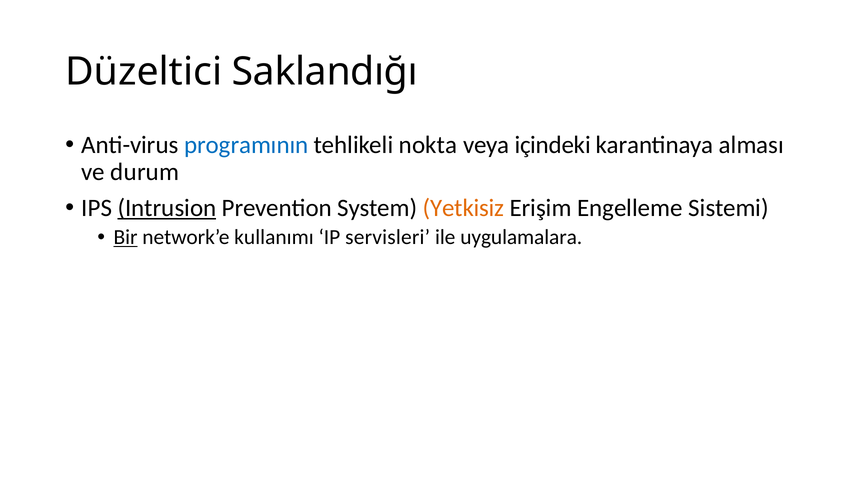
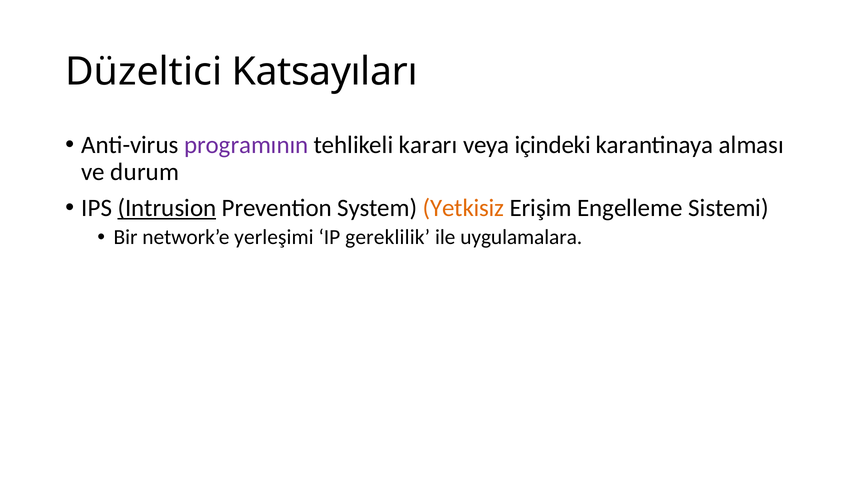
Saklandığı: Saklandığı -> Katsayıları
programının colour: blue -> purple
nokta: nokta -> kararı
Bir underline: present -> none
kullanımı: kullanımı -> yerleşimi
servisleri: servisleri -> gereklilik
